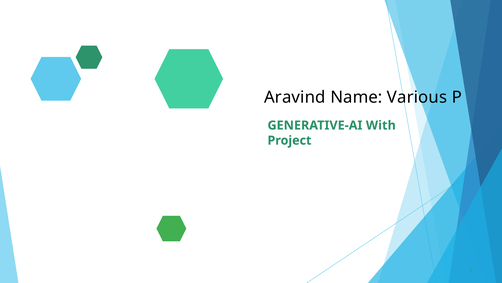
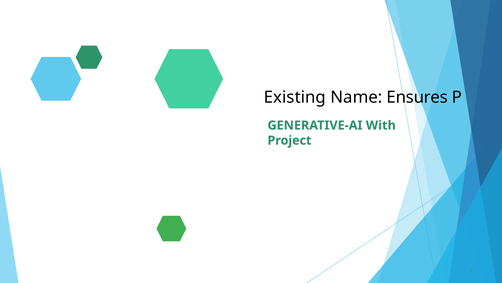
Aravind: Aravind -> Existing
Various: Various -> Ensures
